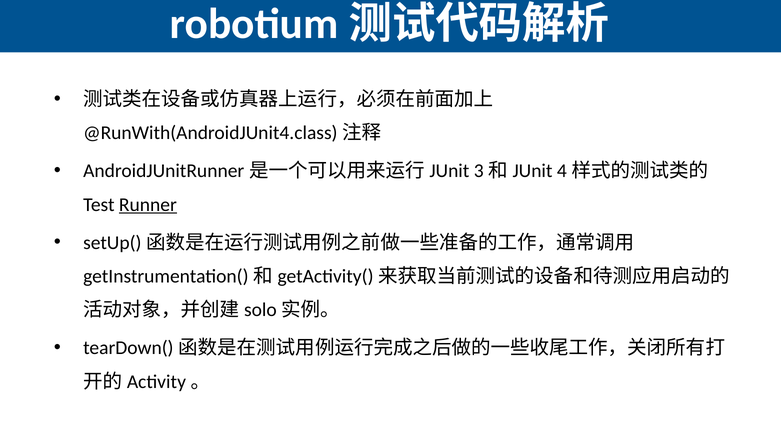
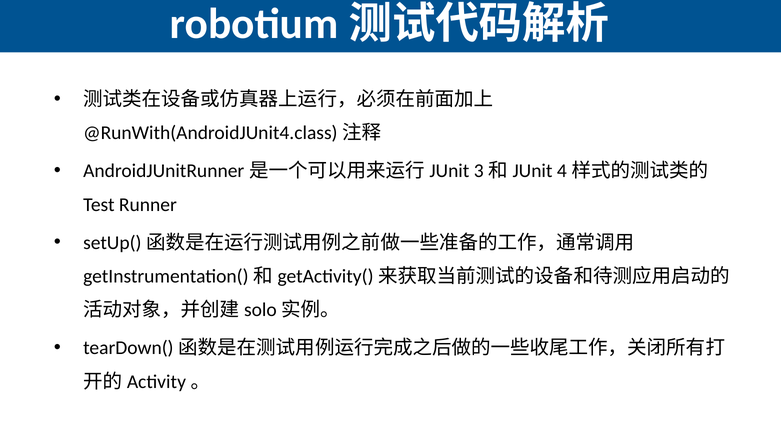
Runner underline: present -> none
